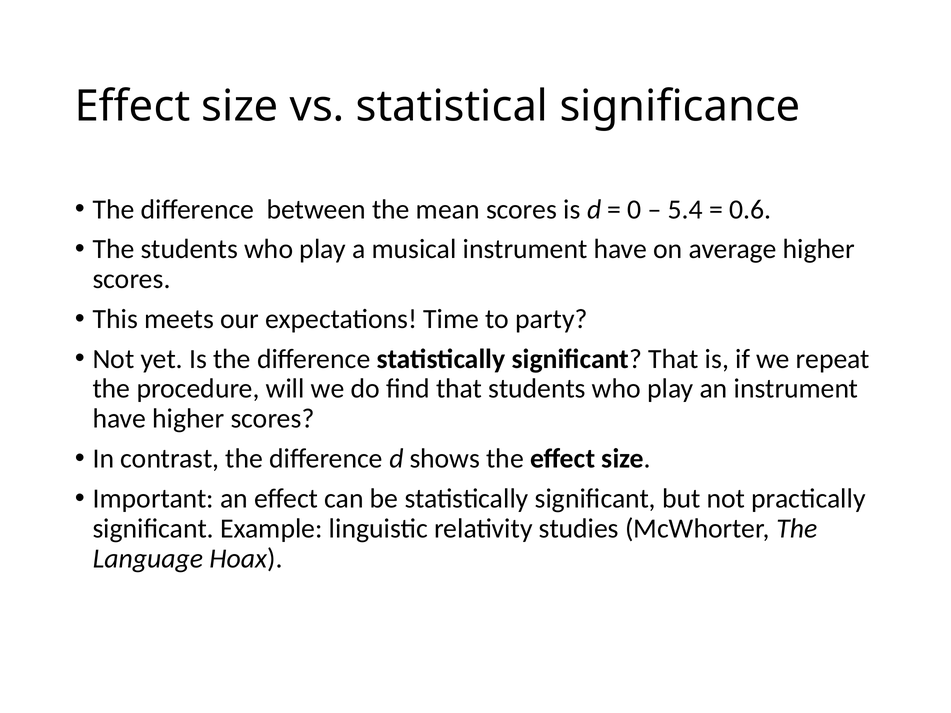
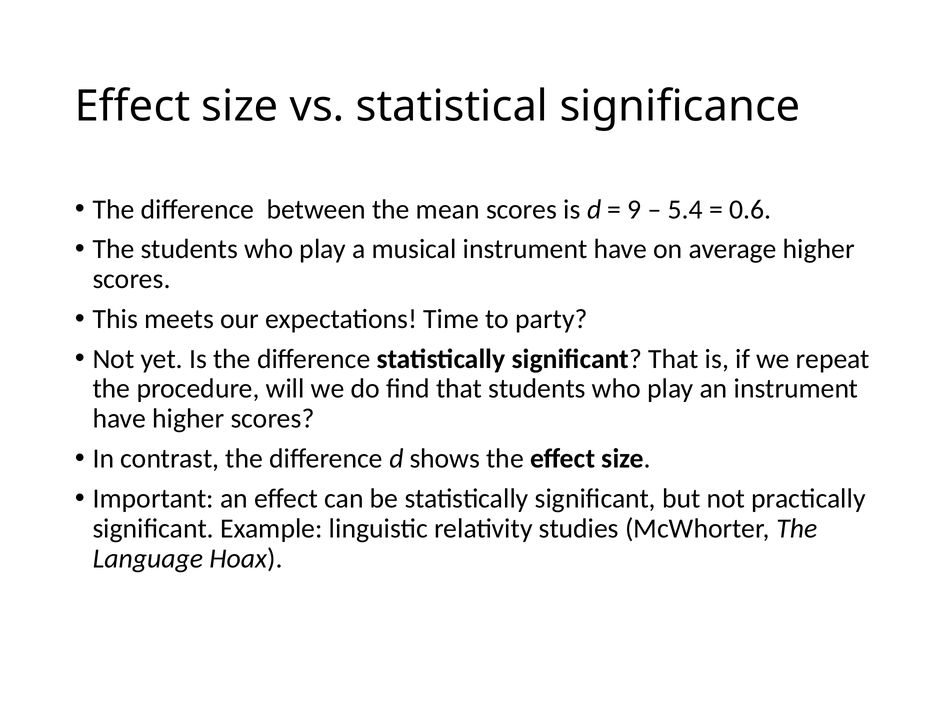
0: 0 -> 9
